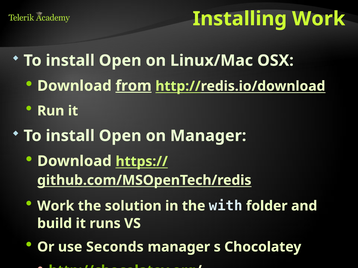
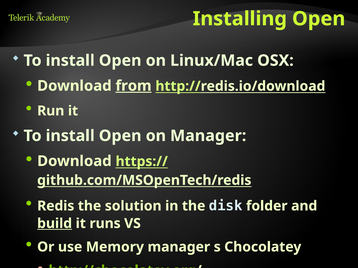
Installing Work: Work -> Open
Work at (56, 206): Work -> Redis
with: with -> disk
build underline: none -> present
Seconds: Seconds -> Memory
